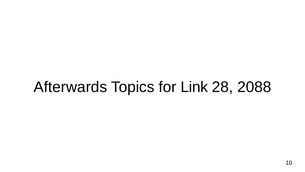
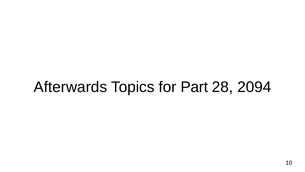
Link: Link -> Part
2088: 2088 -> 2094
